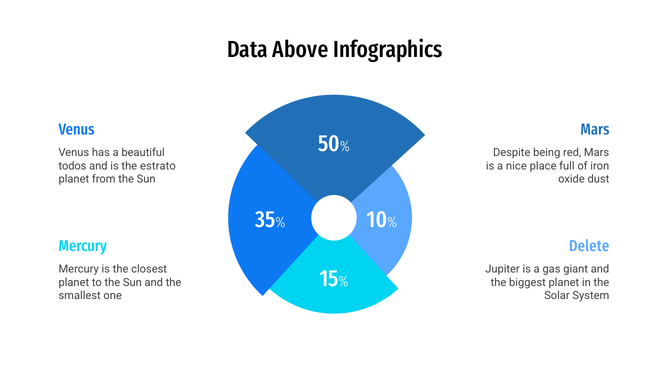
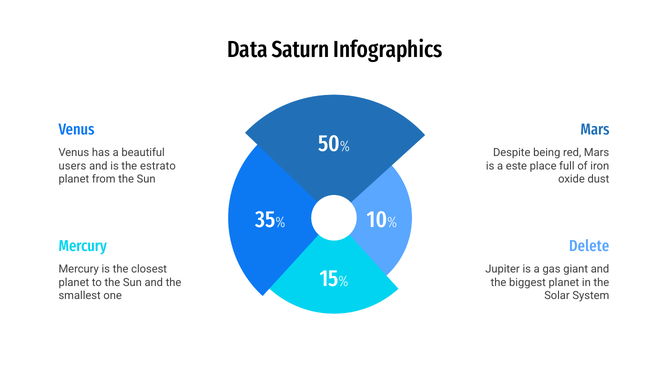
Above: Above -> Saturn
todos: todos -> users
nice: nice -> este
